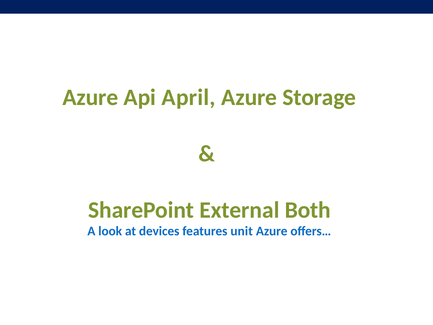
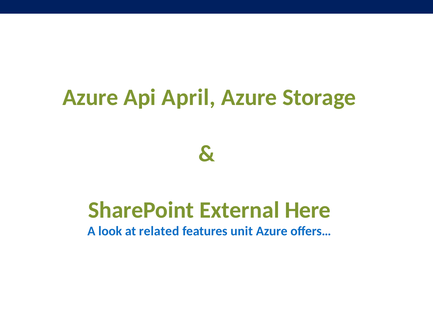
Both: Both -> Here
devices: devices -> related
